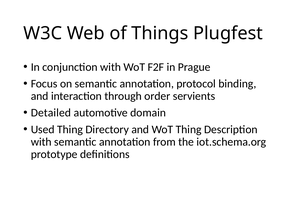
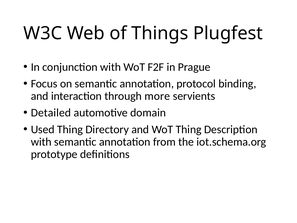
order: order -> more
